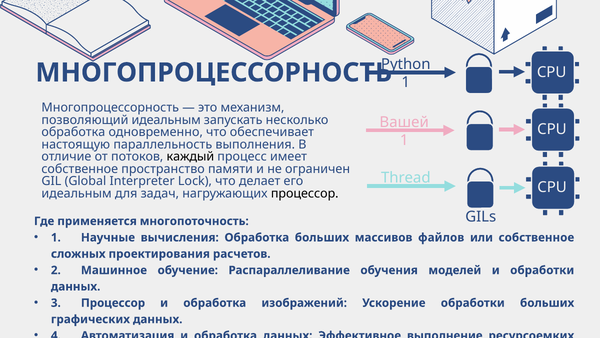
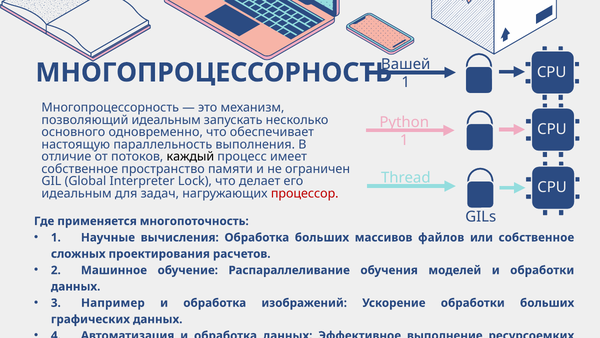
Python: Python -> Вашей
Вашей: Вашей -> Python
обработка at (73, 132): обработка -> основного
процессор at (305, 193) colour: black -> red
3 Процессор: Процессор -> Например
